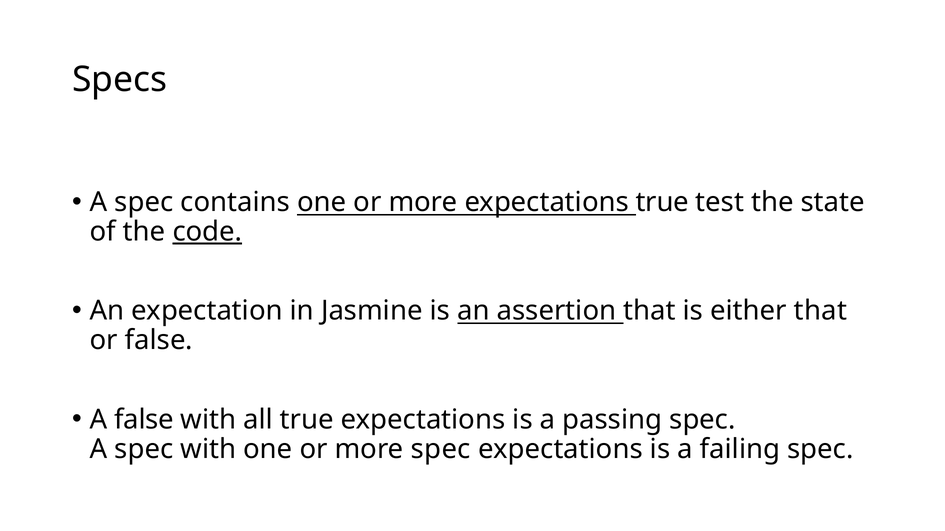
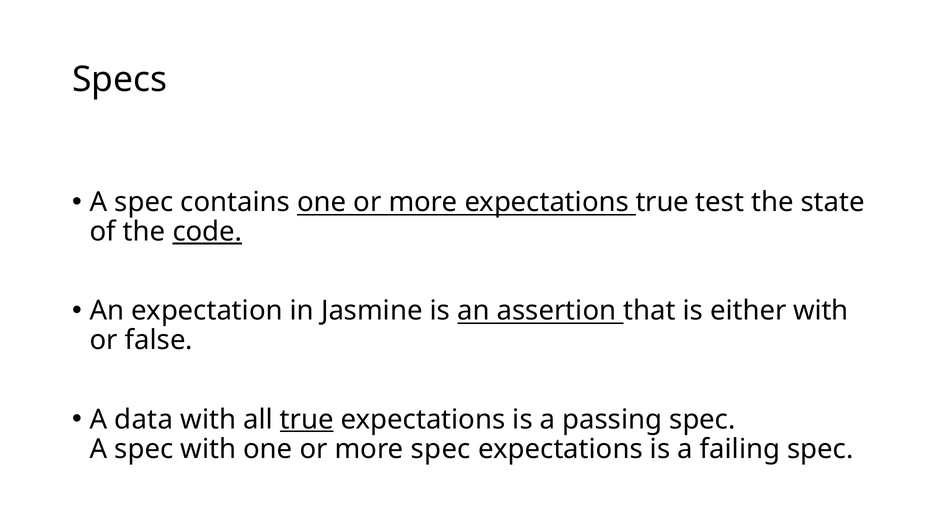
either that: that -> with
A false: false -> data
true at (307, 420) underline: none -> present
